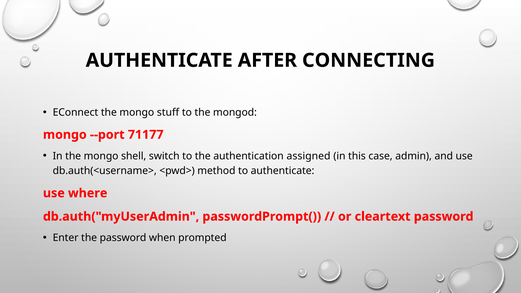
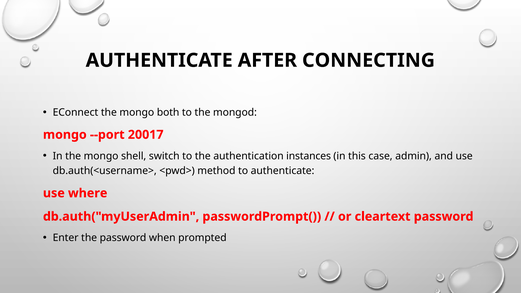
stuff: stuff -> both
71177: 71177 -> 20017
assigned: assigned -> instances
